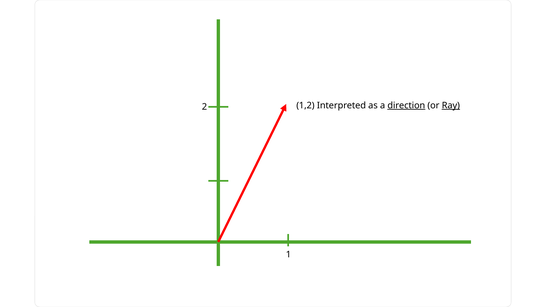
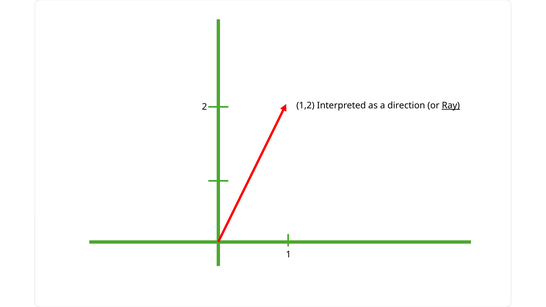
direction underline: present -> none
